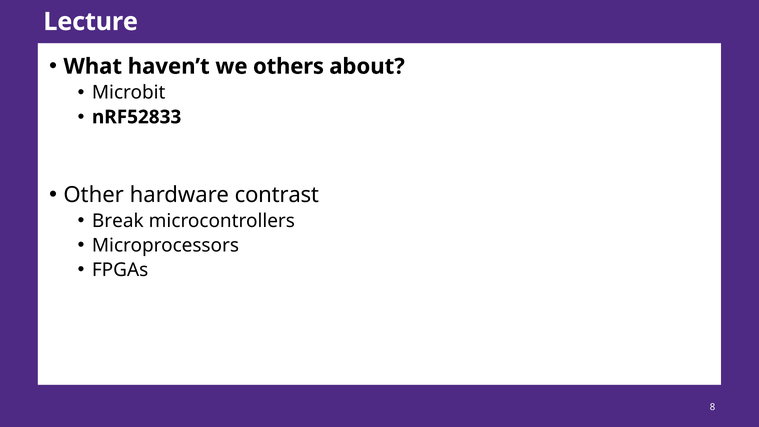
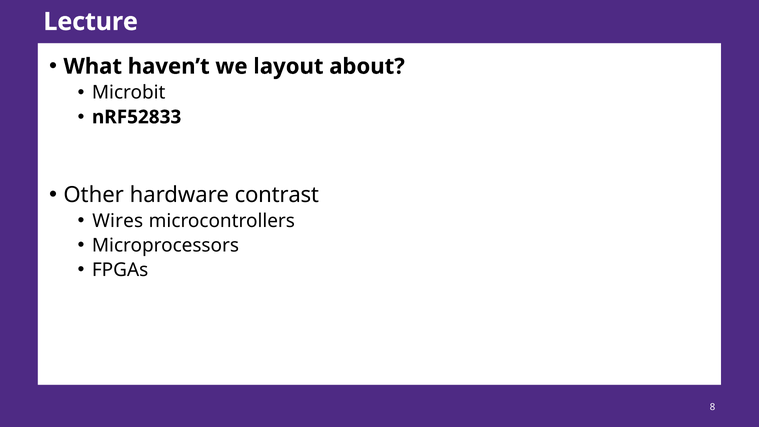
others: others -> layout
Break: Break -> Wires
